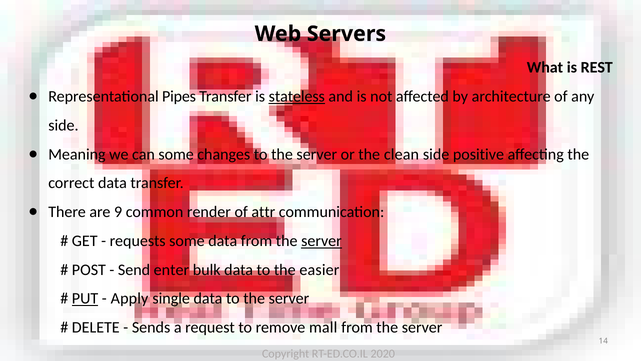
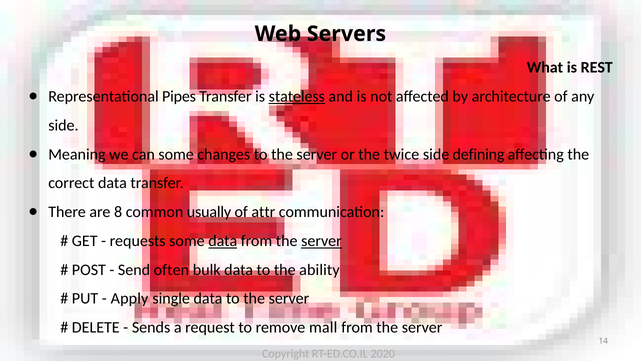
clean: clean -> twice
positive: positive -> defining
9: 9 -> 8
render: render -> usually
data at (223, 241) underline: none -> present
enter: enter -> often
easier: easier -> ability
PUT underline: present -> none
